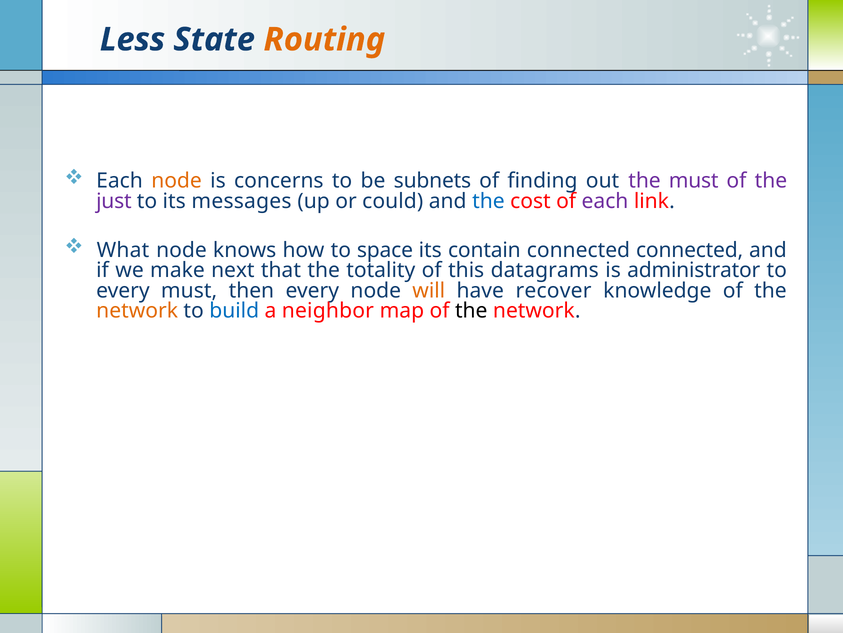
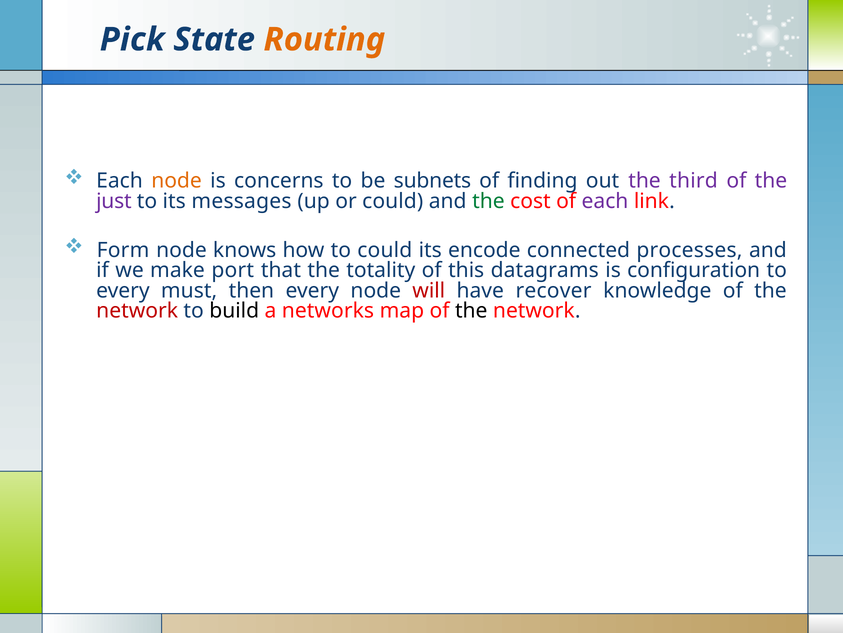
Less: Less -> Pick
the must: must -> third
the at (488, 201) colour: blue -> green
What: What -> Form
to space: space -> could
contain: contain -> encode
connected connected: connected -> processes
next: next -> port
administrator: administrator -> configuration
will colour: orange -> red
network at (137, 311) colour: orange -> red
build colour: blue -> black
neighbor: neighbor -> networks
